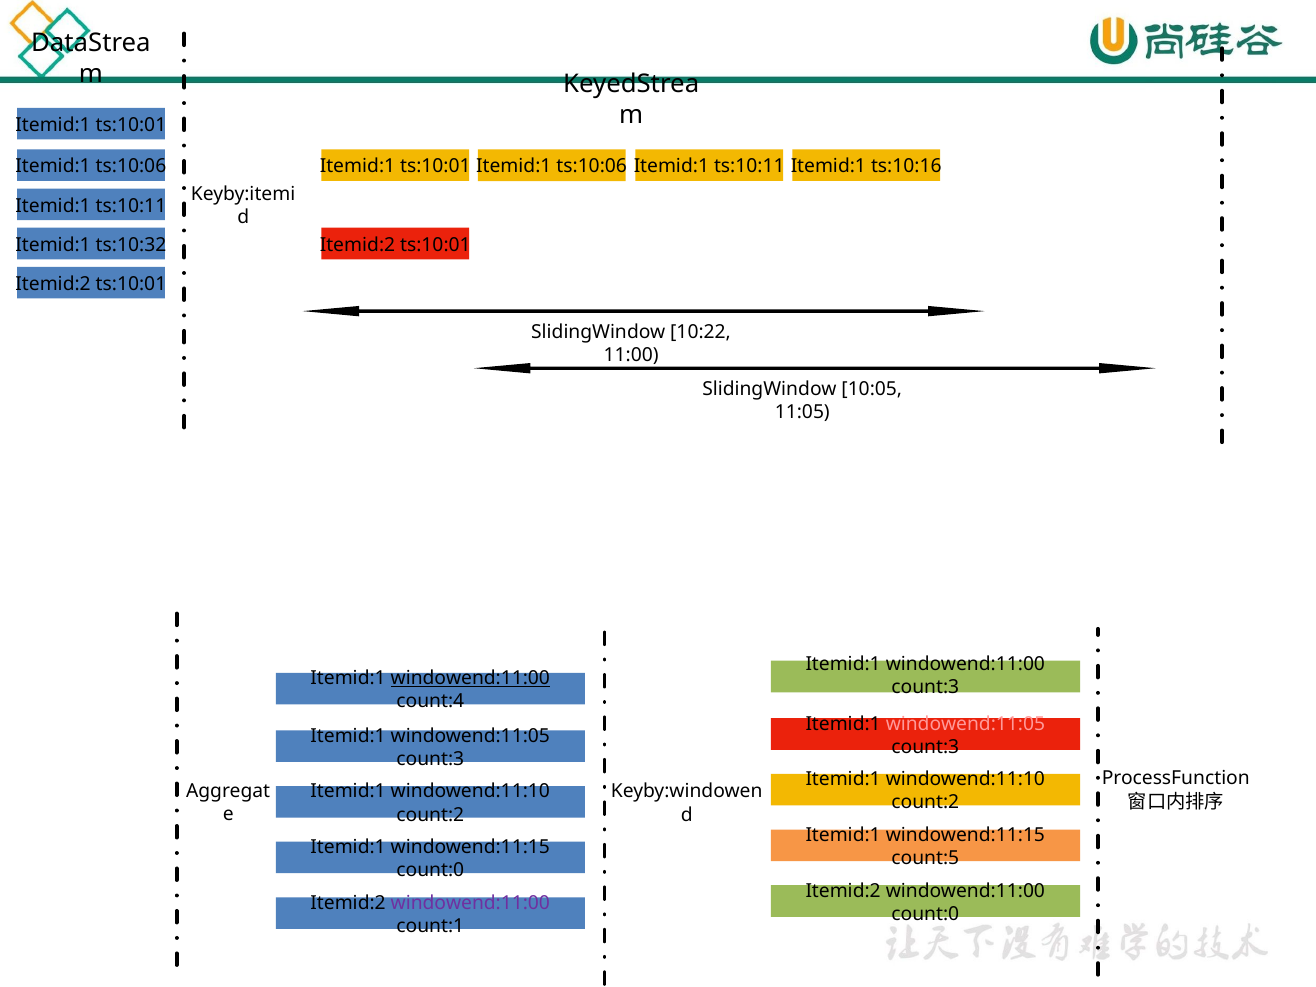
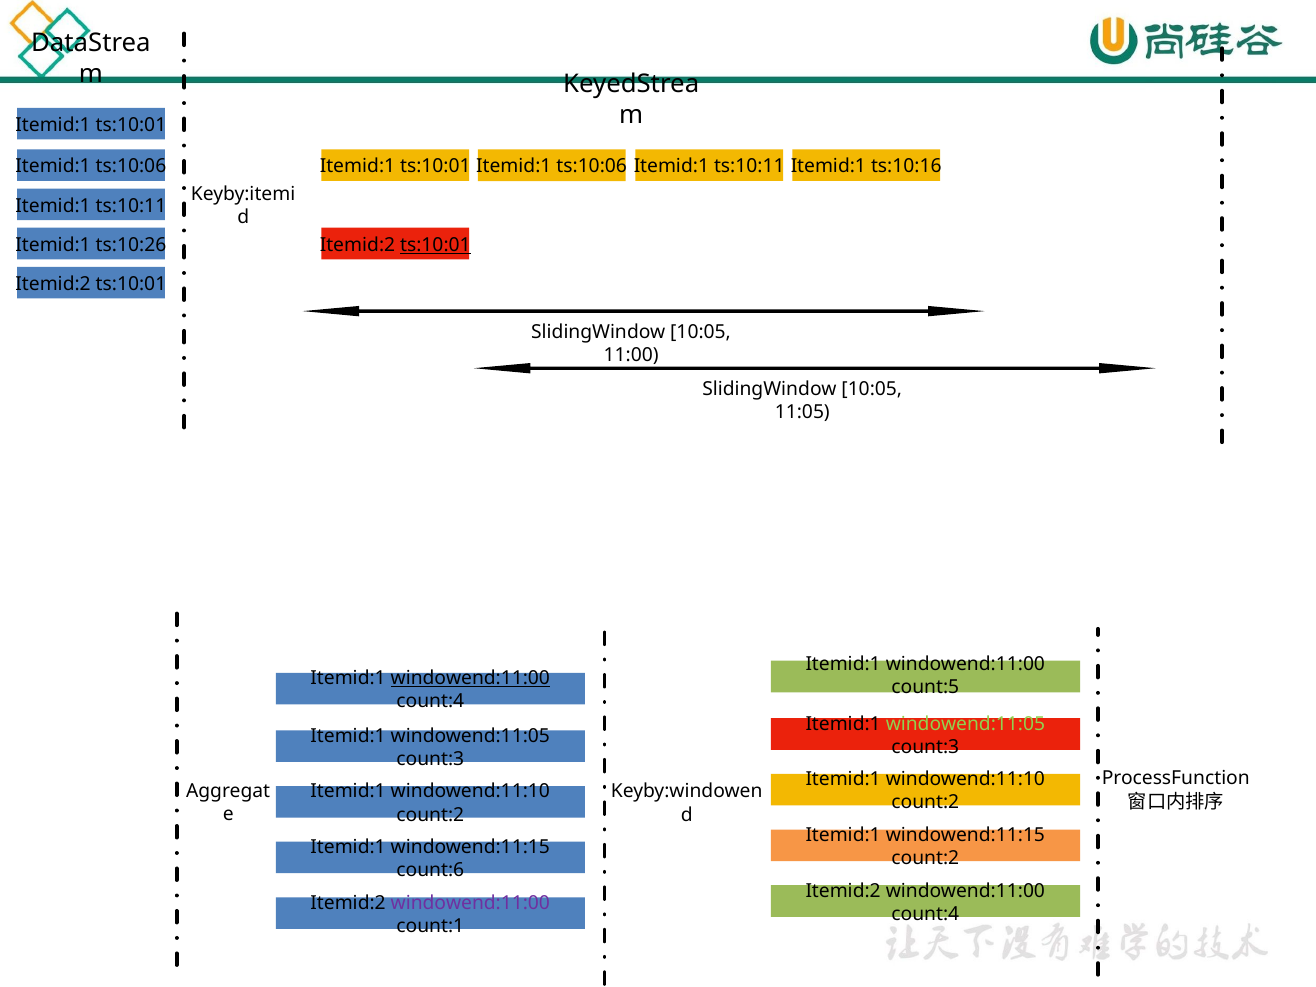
ts:10:32: ts:10:32 -> ts:10:26
ts:10:01 at (435, 245) underline: none -> present
10:22 at (701, 332): 10:22 -> 10:05
count:3 at (925, 688): count:3 -> count:5
windowend:11:05 at (965, 724) colour: pink -> light green
count:5 at (925, 858): count:5 -> count:2
count:0 at (430, 870): count:0 -> count:6
count:0 at (925, 914): count:0 -> count:4
